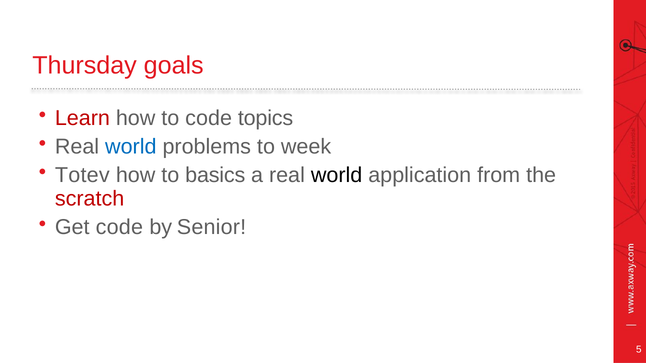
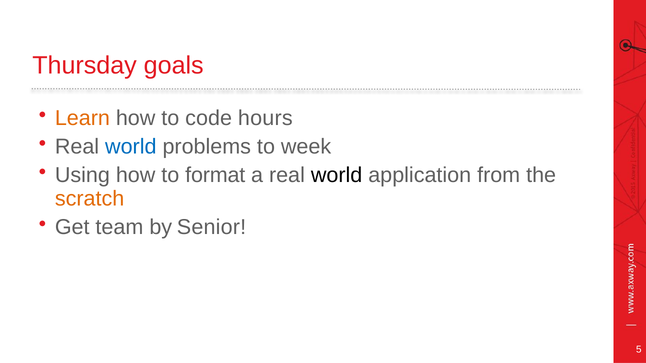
Learn colour: red -> orange
topics: topics -> hours
Totev: Totev -> Using
basics: basics -> format
scratch colour: red -> orange
Get code: code -> team
